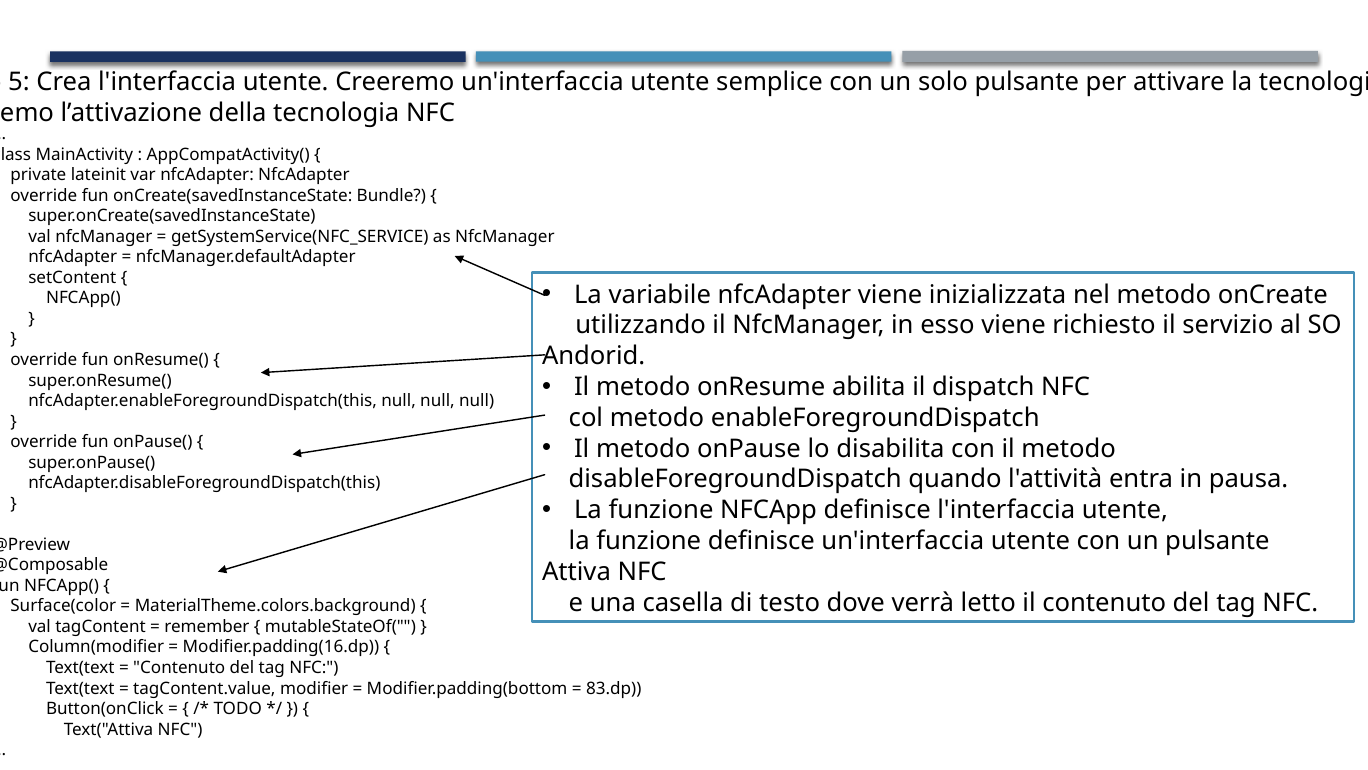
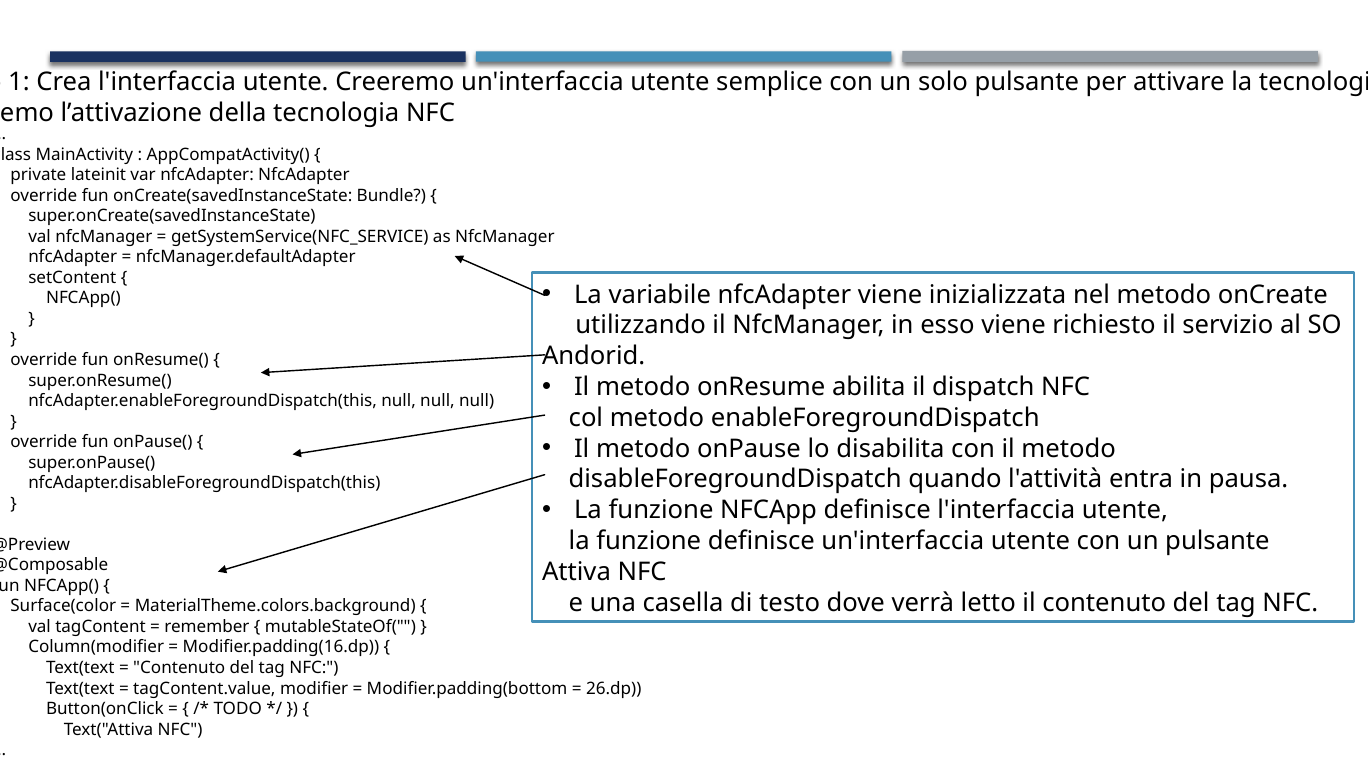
5: 5 -> 1
83.dp: 83.dp -> 26.dp
